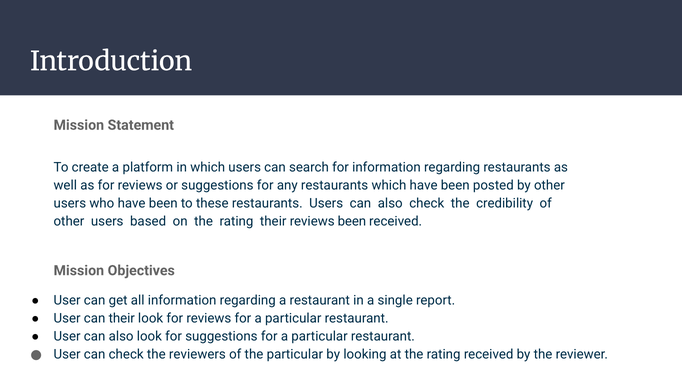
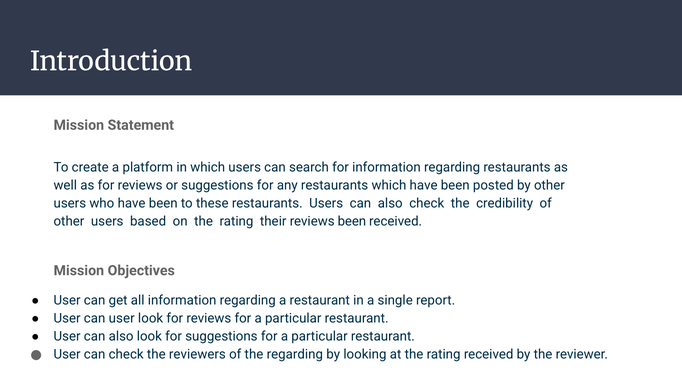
can their: their -> user
the particular: particular -> regarding
